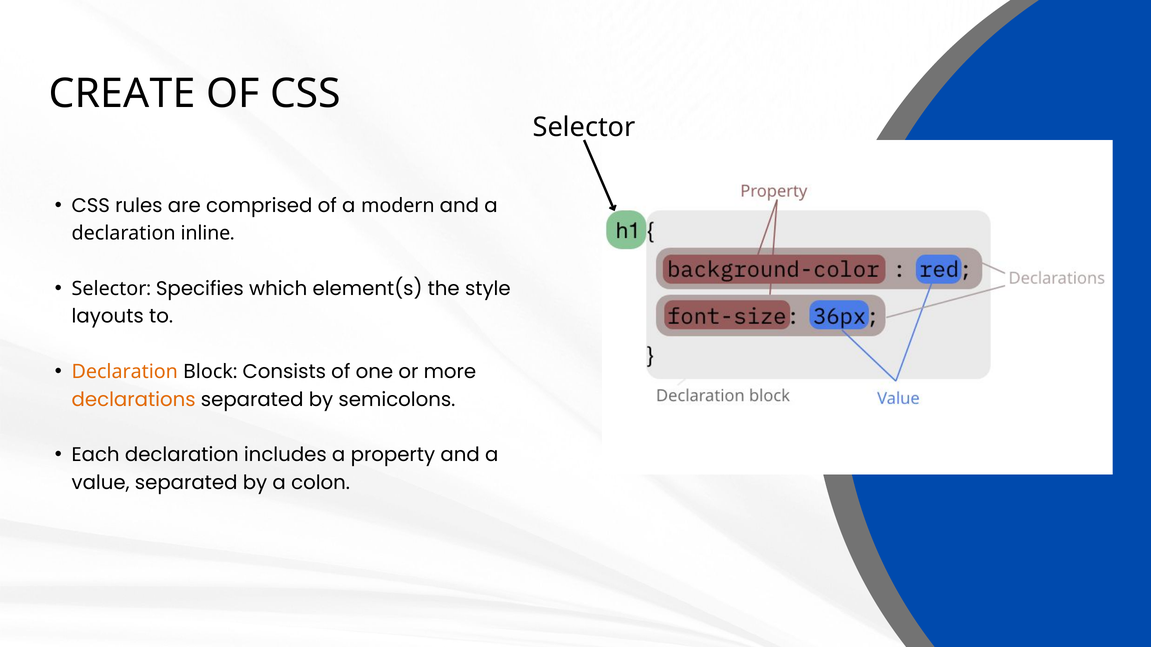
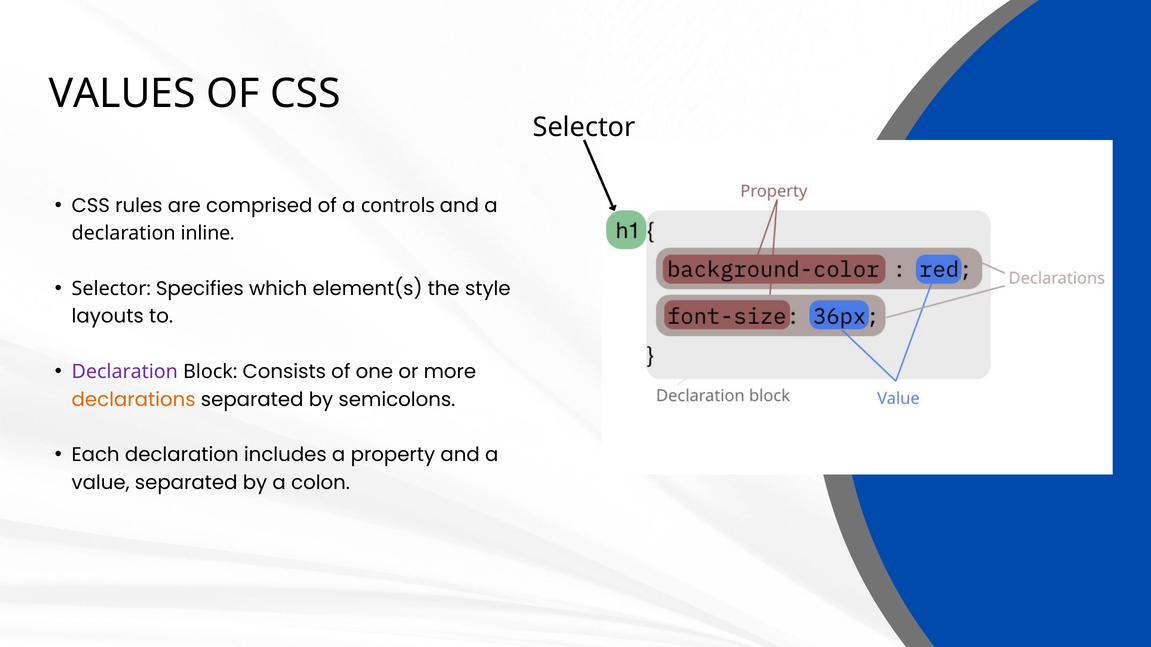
CREATE: CREATE -> VALUES
modern: modern -> controls
Declaration at (125, 372) colour: orange -> purple
